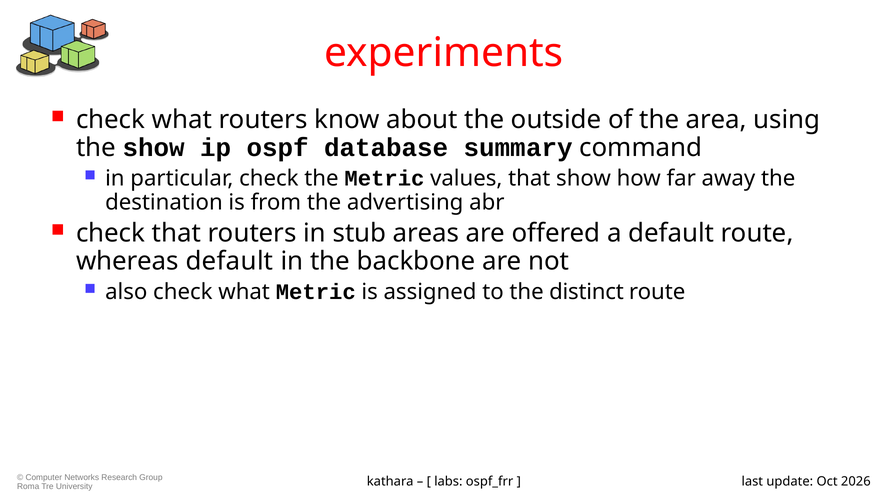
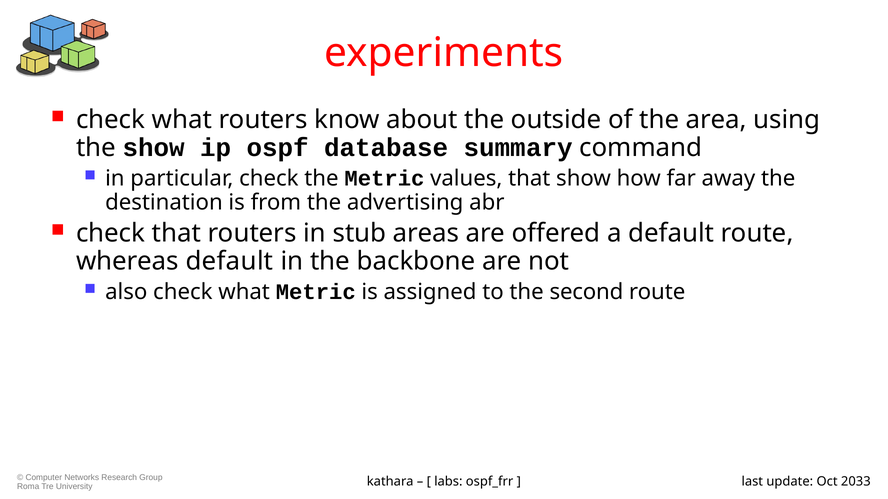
distinct: distinct -> second
2026: 2026 -> 2033
